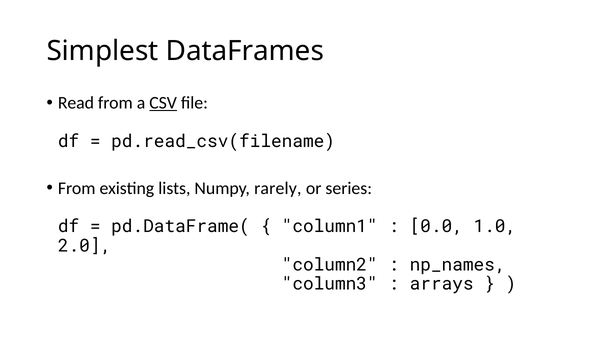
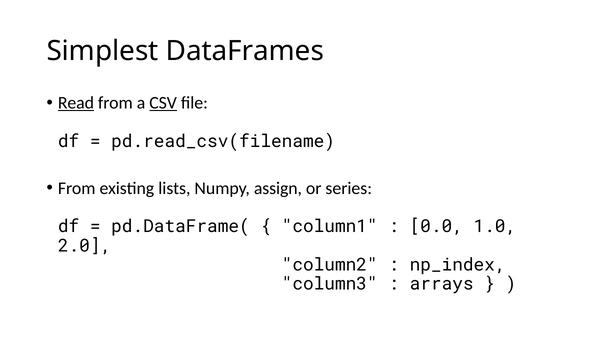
Read underline: none -> present
rarely: rarely -> assign
np_names: np_names -> np_index
